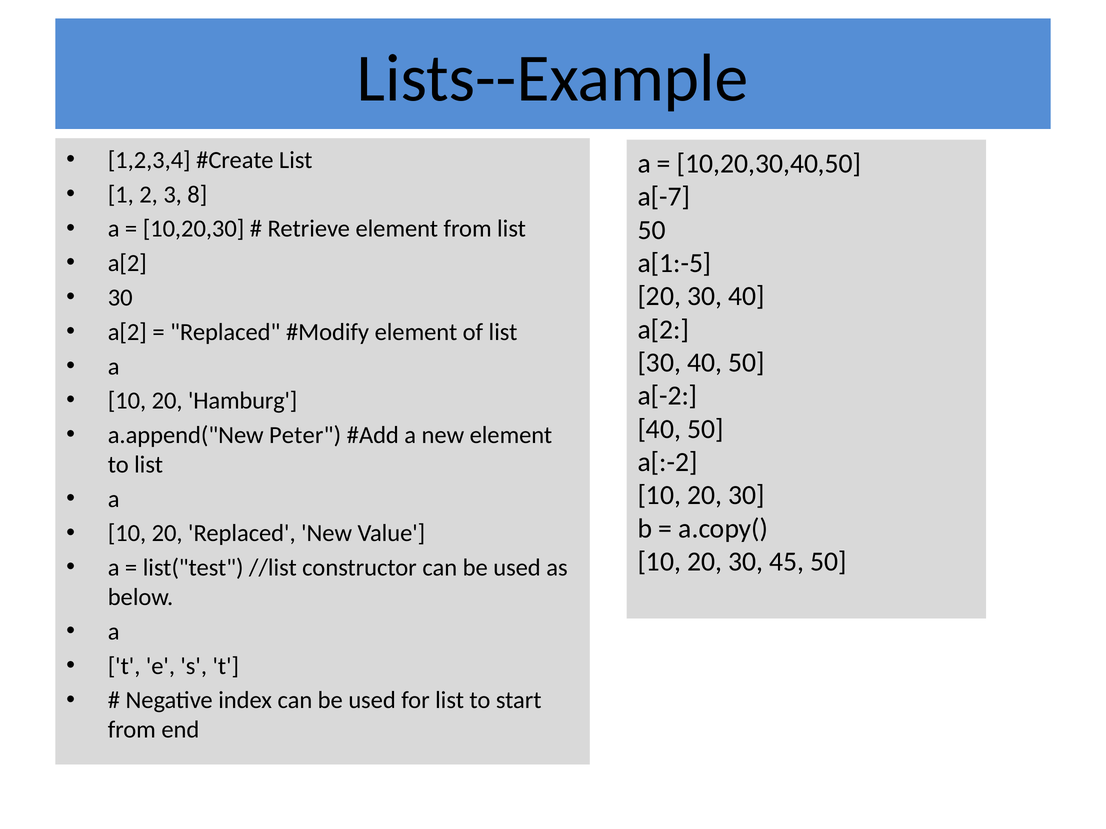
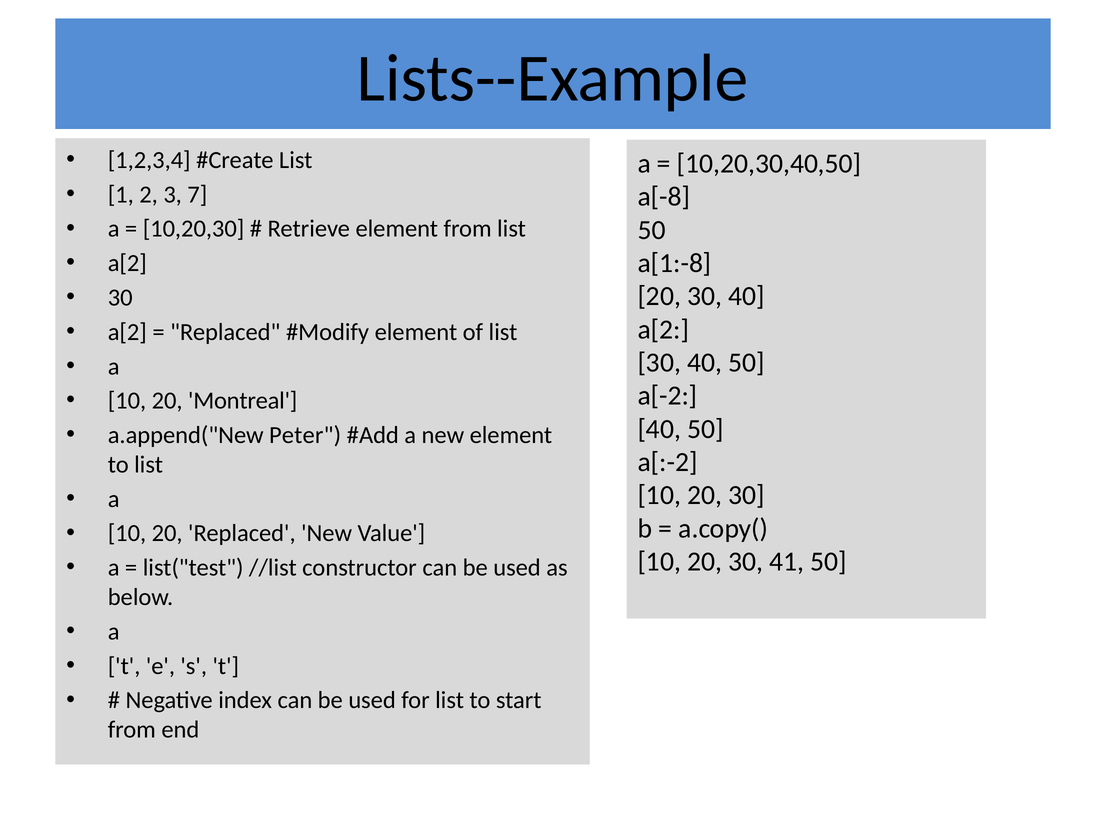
8: 8 -> 7
a[-7: a[-7 -> a[-8
a[1:-5: a[1:-5 -> a[1:-8
Hamburg: Hamburg -> Montreal
45: 45 -> 41
